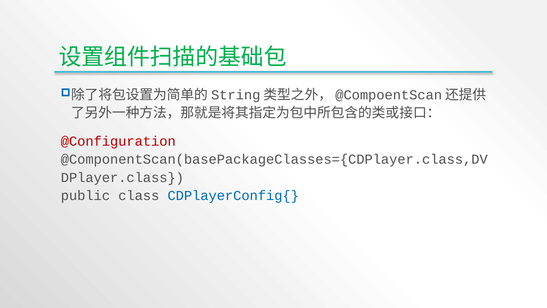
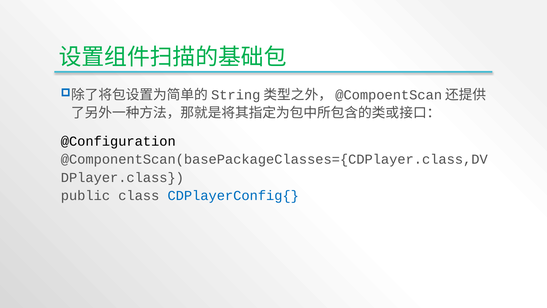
@Configuration colour: red -> black
